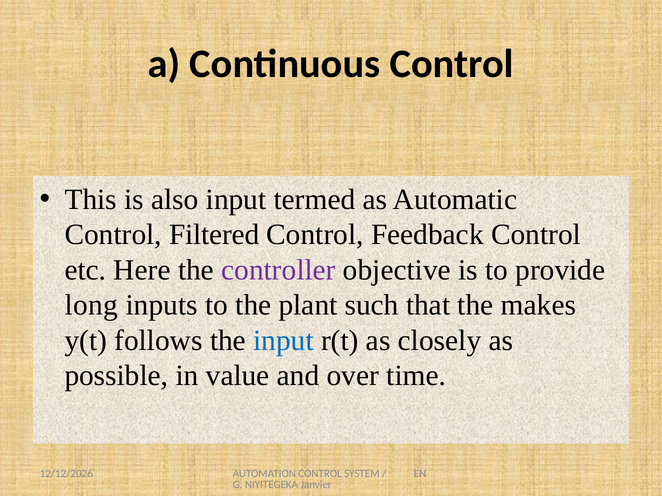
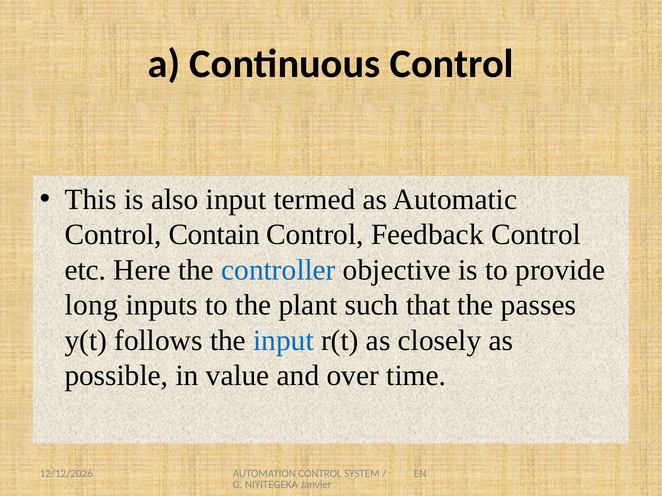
Filtered: Filtered -> Contain
controller colour: purple -> blue
makes: makes -> passes
